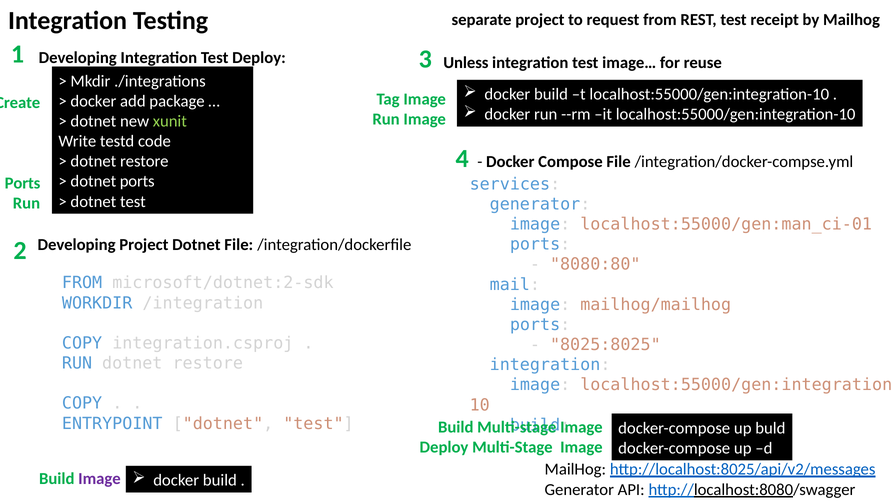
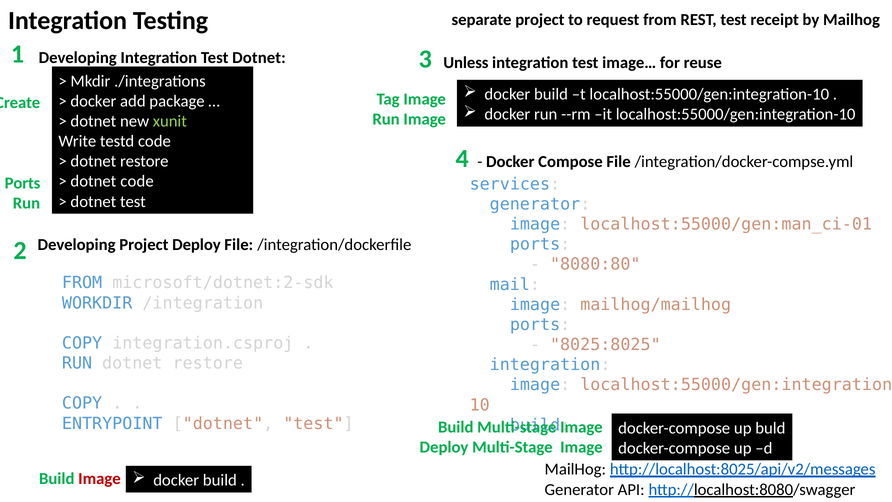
Test Deploy: Deploy -> Dotnet
dotnet ports: ports -> code
Project Dotnet: Dotnet -> Deploy
Image at (99, 479) colour: purple -> red
